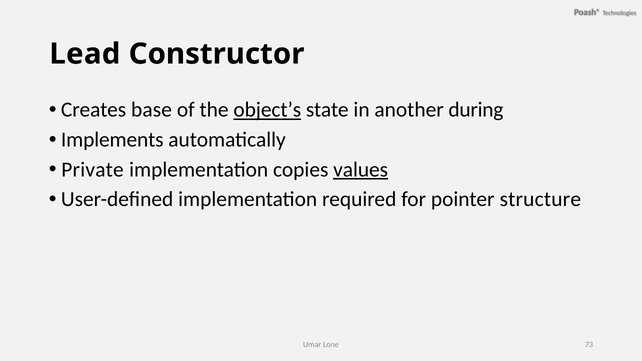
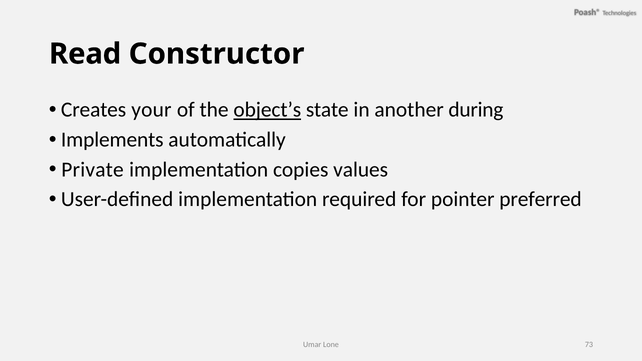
Lead: Lead -> Read
base: base -> your
values underline: present -> none
structure: structure -> preferred
